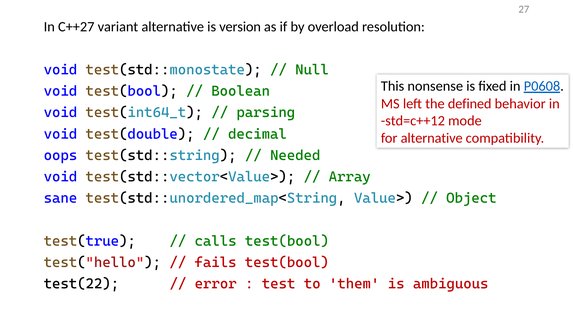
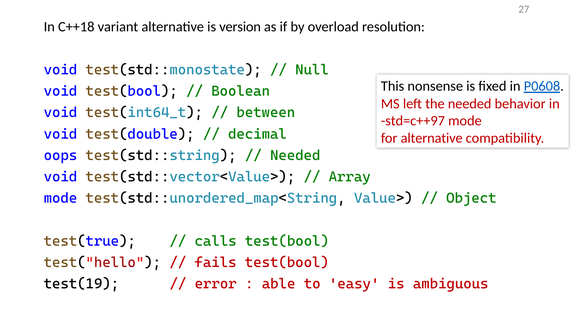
C++27: C++27 -> C++18
the defined: defined -> needed
parsing: parsing -> between
std=c++12: std=c++12 -> std=c++97
sane at (60, 198): sane -> mode
test(22: test(22 -> test(19
test: test -> able
them: them -> easy
